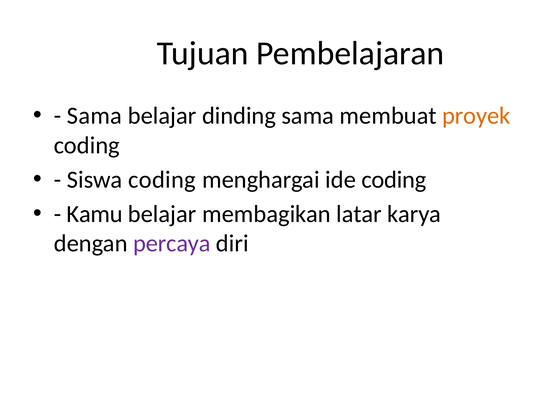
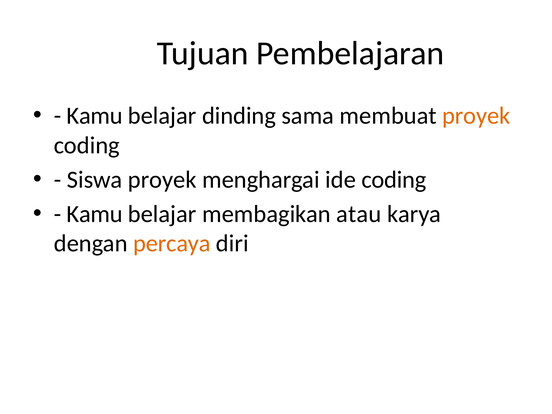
Sama at (94, 116): Sama -> Kamu
Siswa coding: coding -> proyek
latar: latar -> atau
percaya colour: purple -> orange
